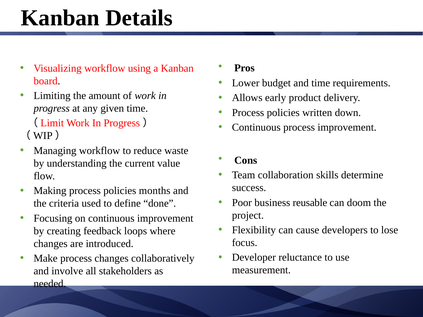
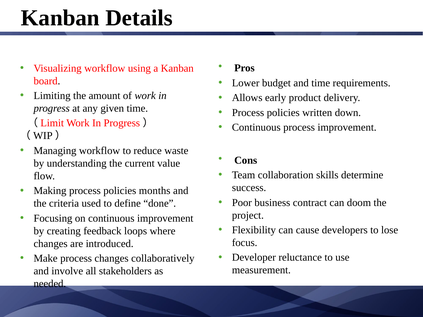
reusable: reusable -> contract
